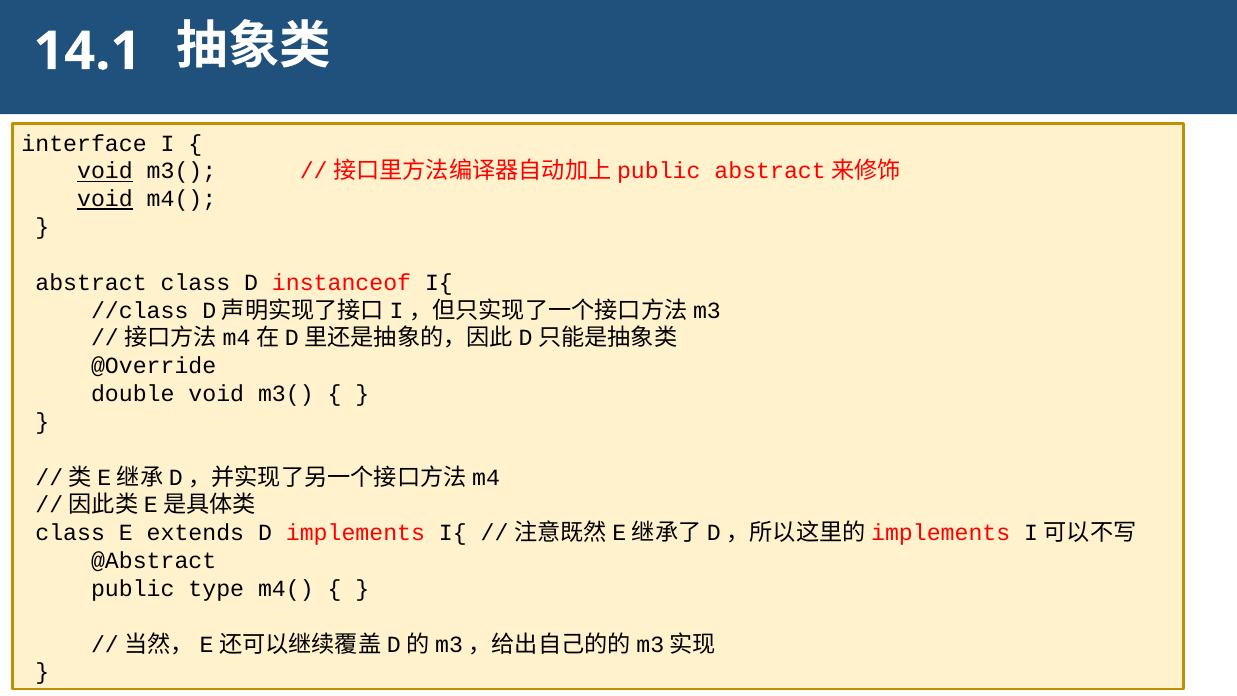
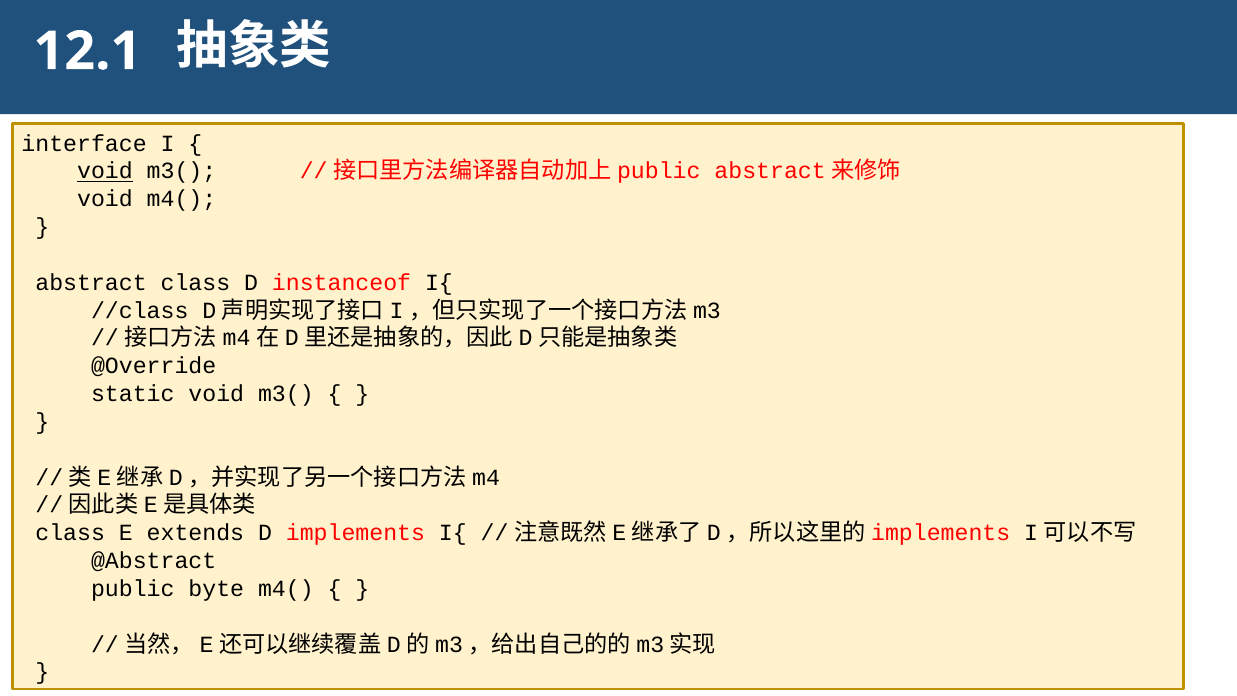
14.1: 14.1 -> 12.1
void at (105, 199) underline: present -> none
double: double -> static
type: type -> byte
